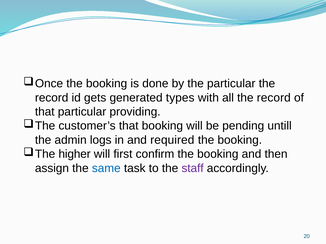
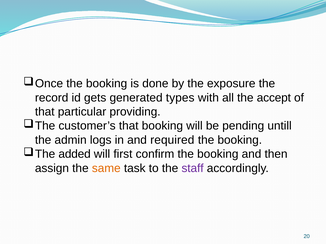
the particular: particular -> exposure
all the record: record -> accept
higher: higher -> added
same colour: blue -> orange
